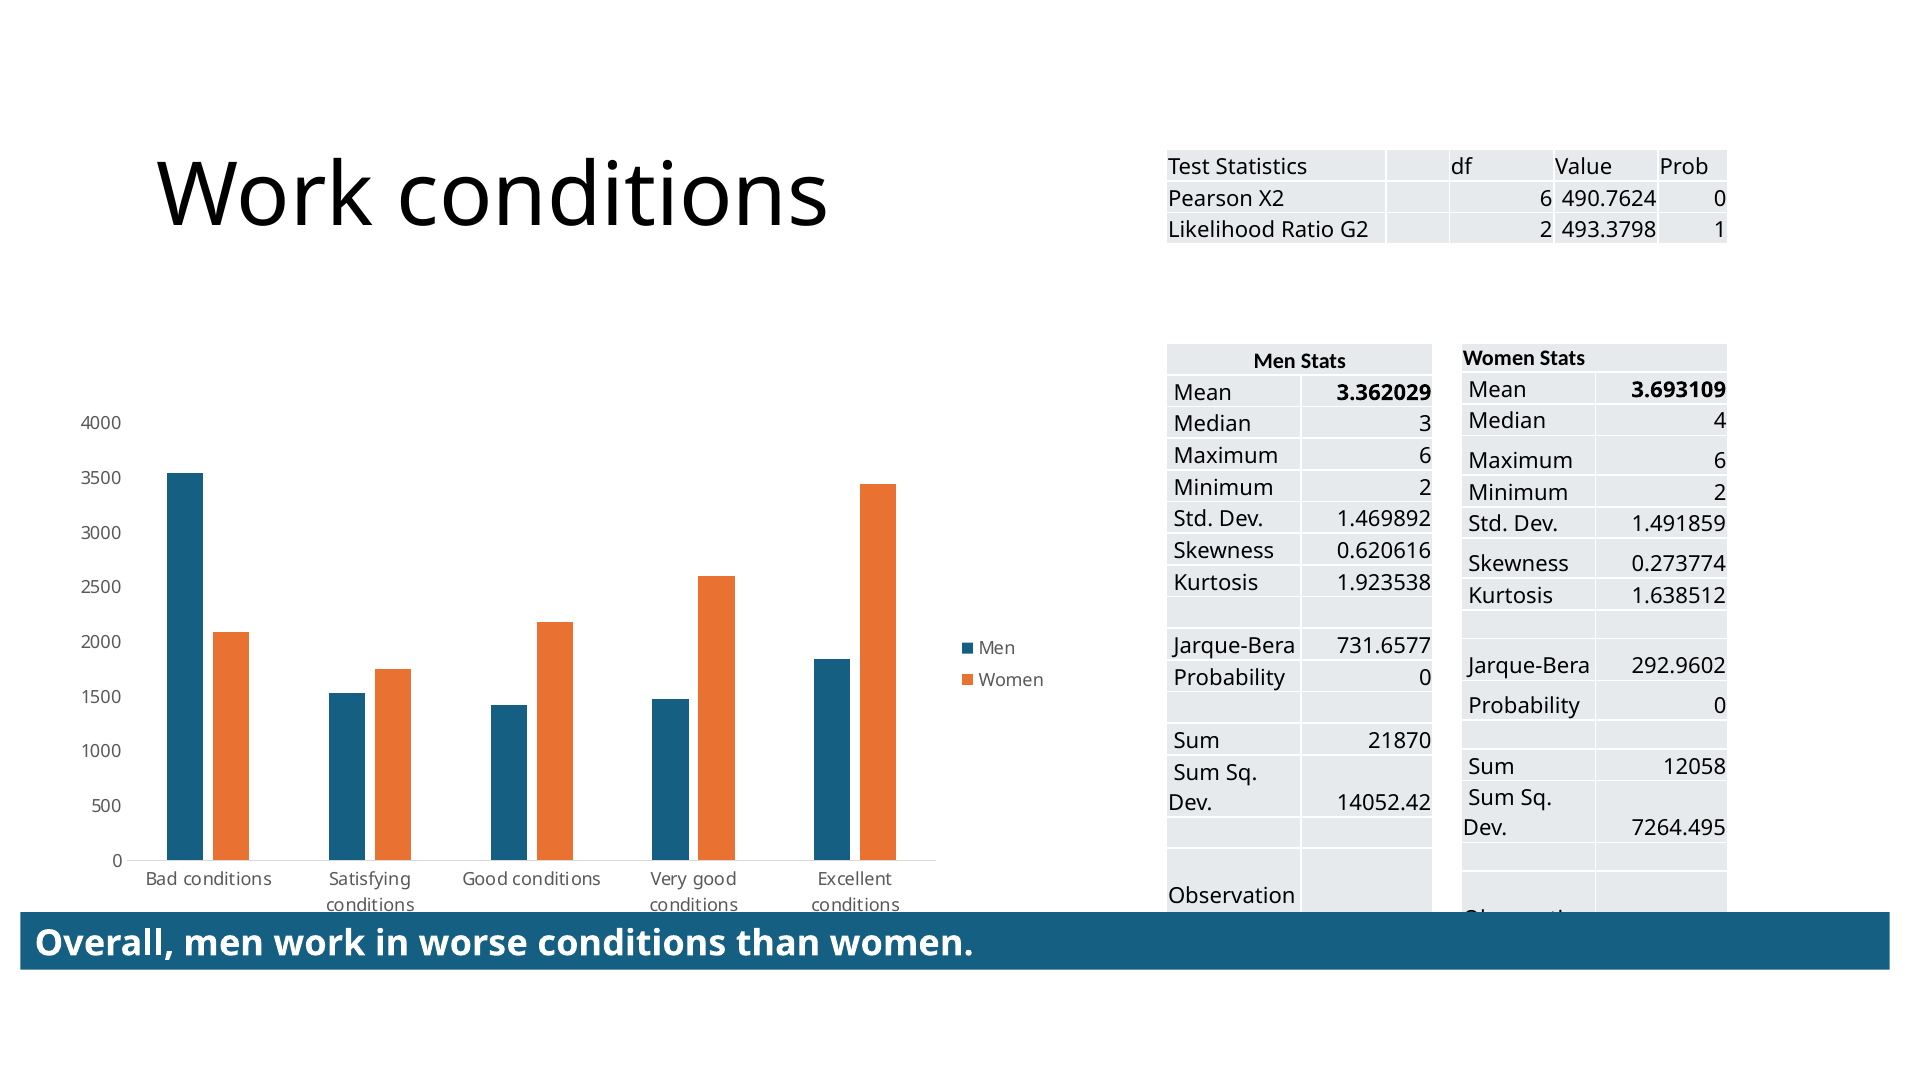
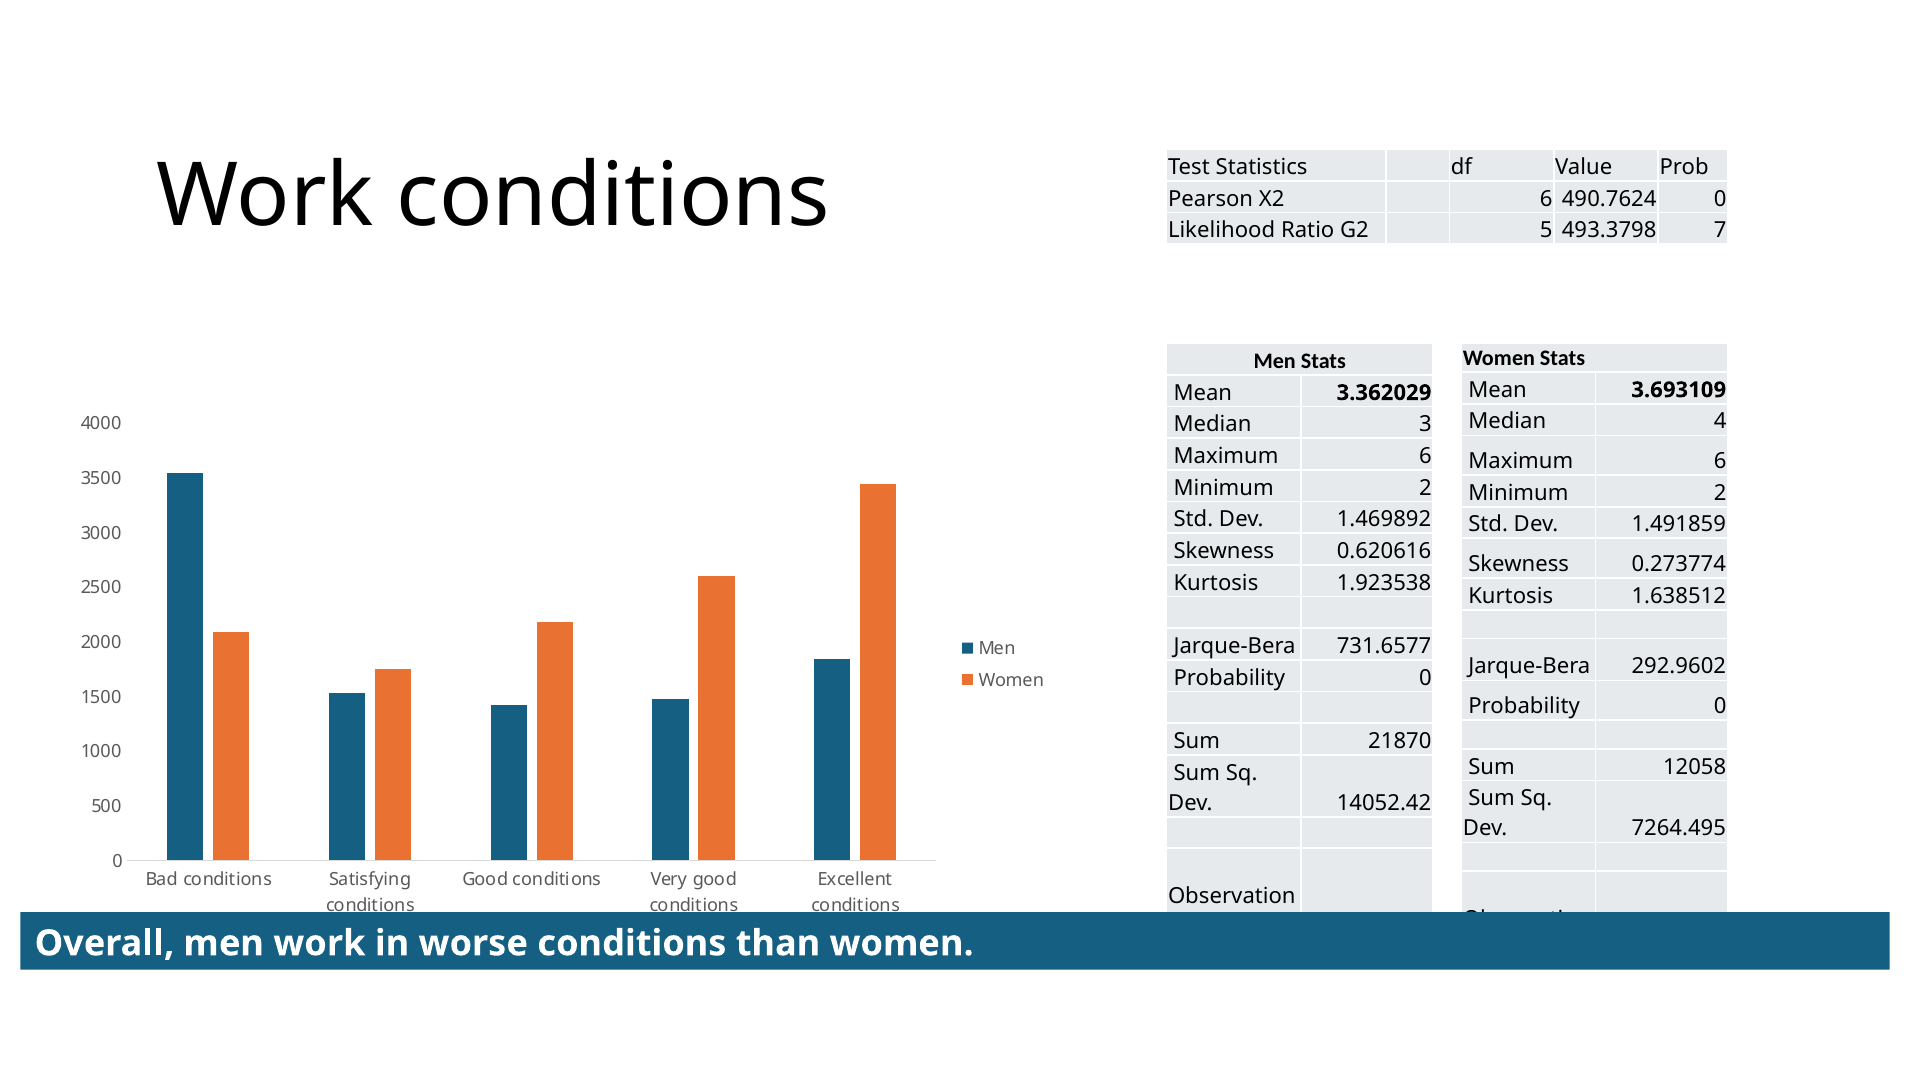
G2 2: 2 -> 5
1: 1 -> 7
